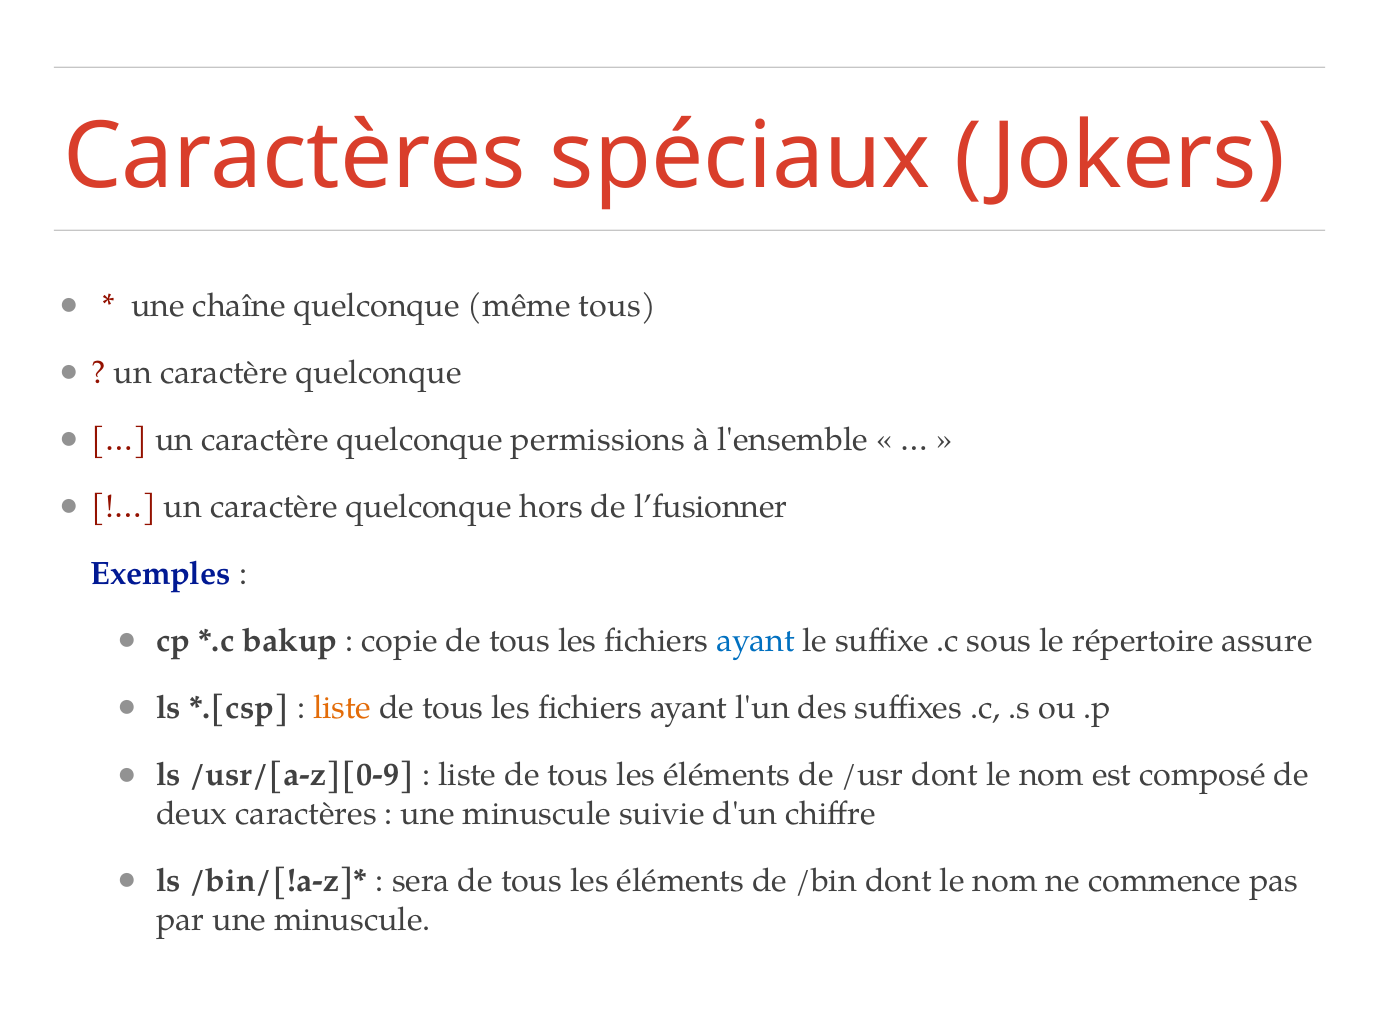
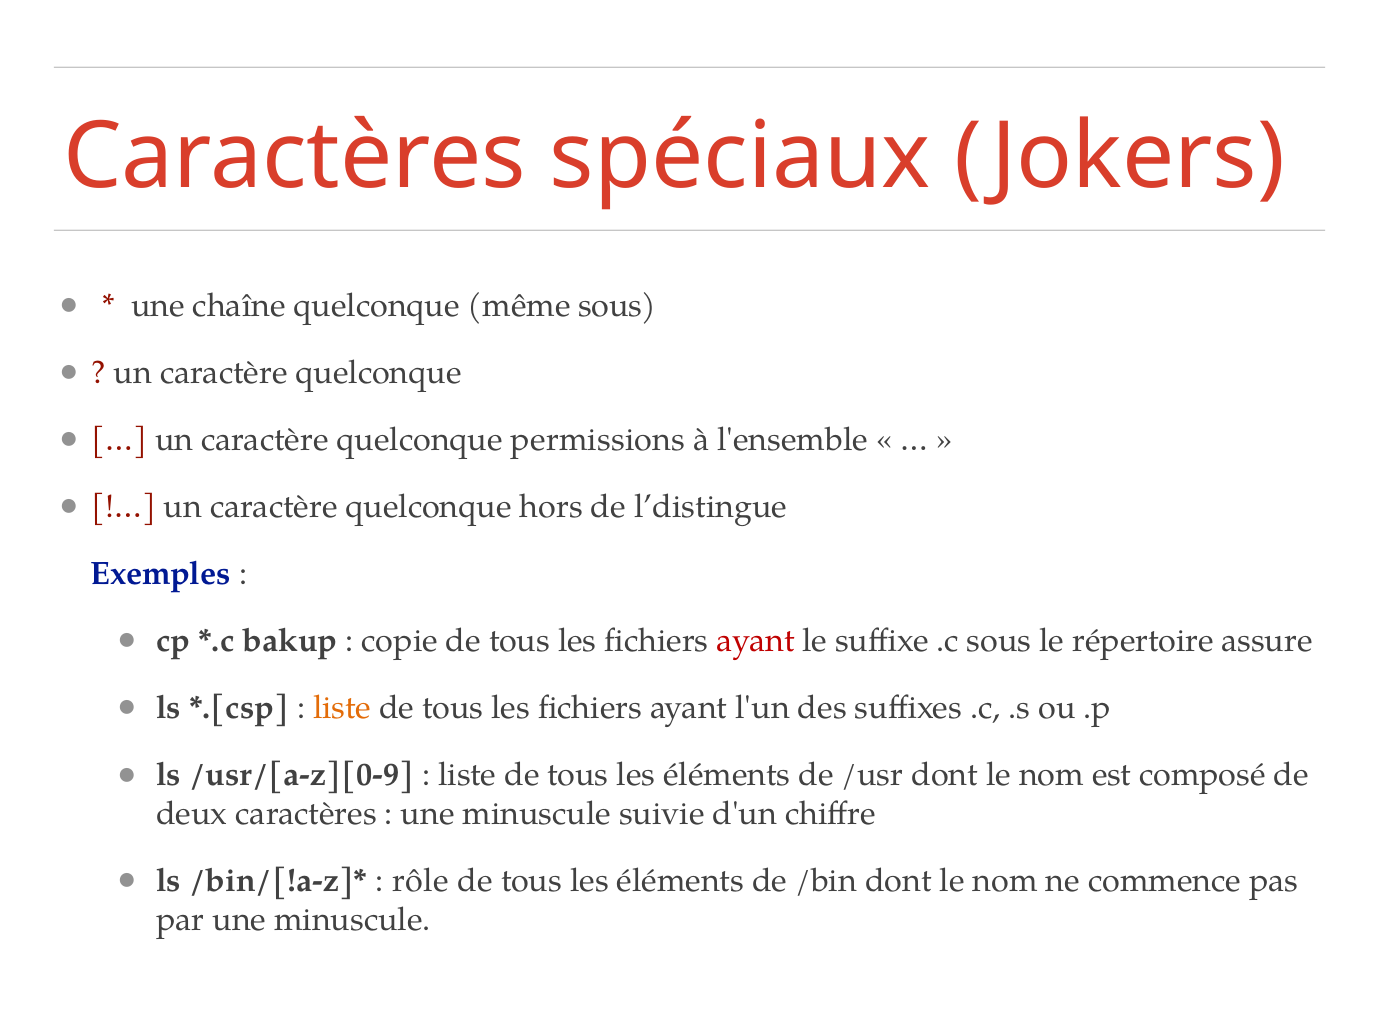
même tous: tous -> sous
l’fusionner: l’fusionner -> l’distingue
ayant at (755, 641) colour: blue -> red
sera: sera -> rôle
